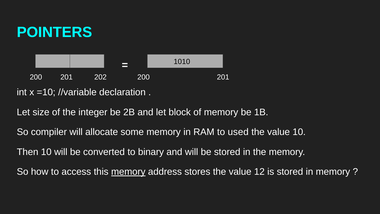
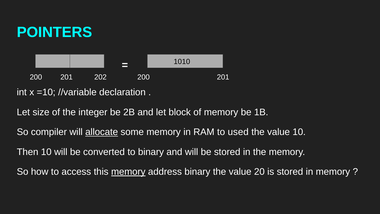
allocate underline: none -> present
address stores: stores -> binary
12: 12 -> 20
